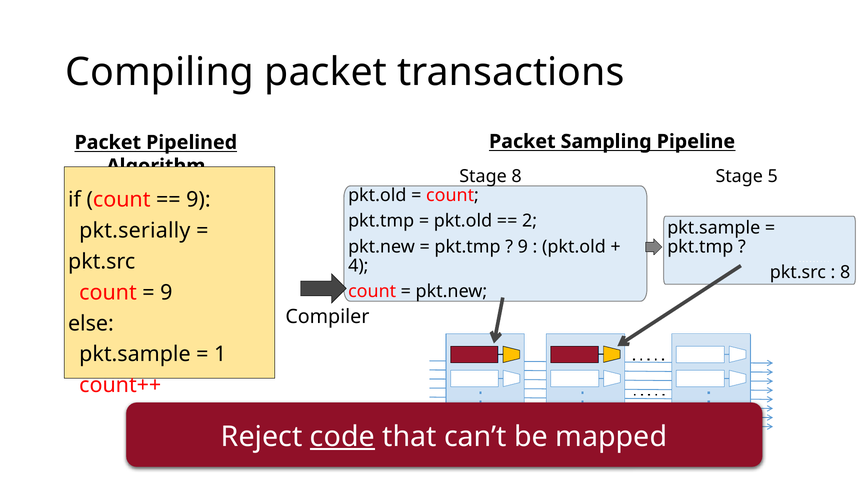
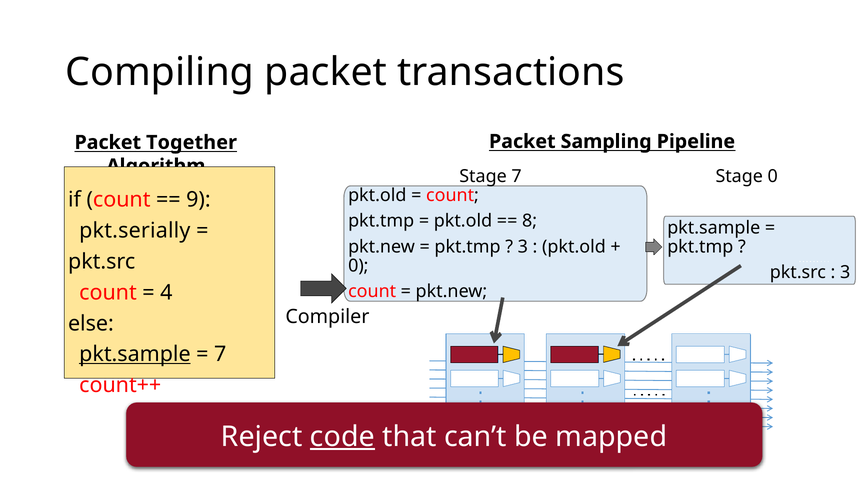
Pipelined: Pipelined -> Together
Stage 5: 5 -> 0
Stage 8: 8 -> 7
2 at (530, 221): 2 -> 8
9 at (523, 247): 9 -> 3
4 at (358, 266): 4 -> 0
8 at (845, 273): 8 -> 3
9 at (166, 293): 9 -> 4
pkt.sample at (135, 354) underline: none -> present
1 at (220, 354): 1 -> 7
